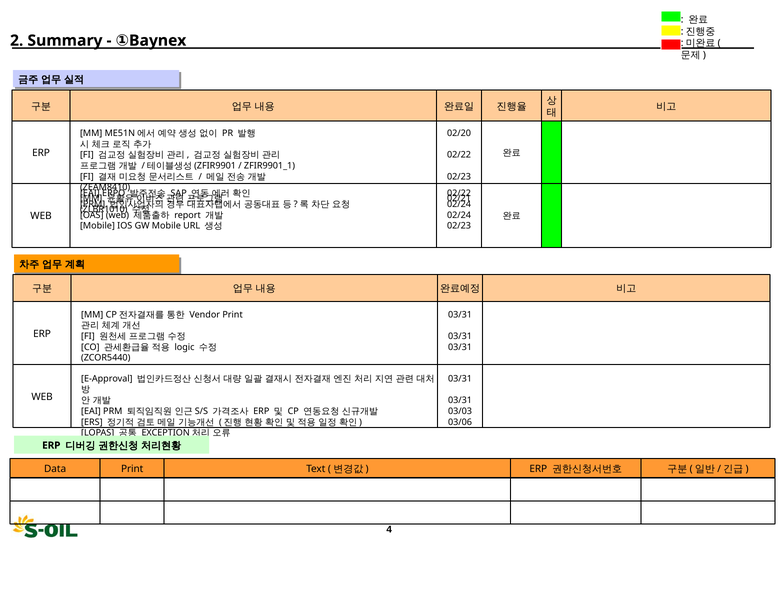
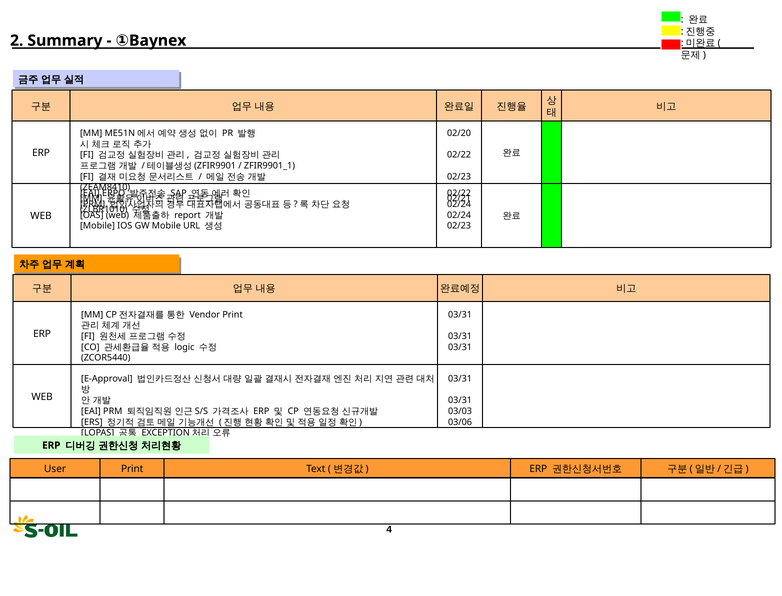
Data: Data -> User
